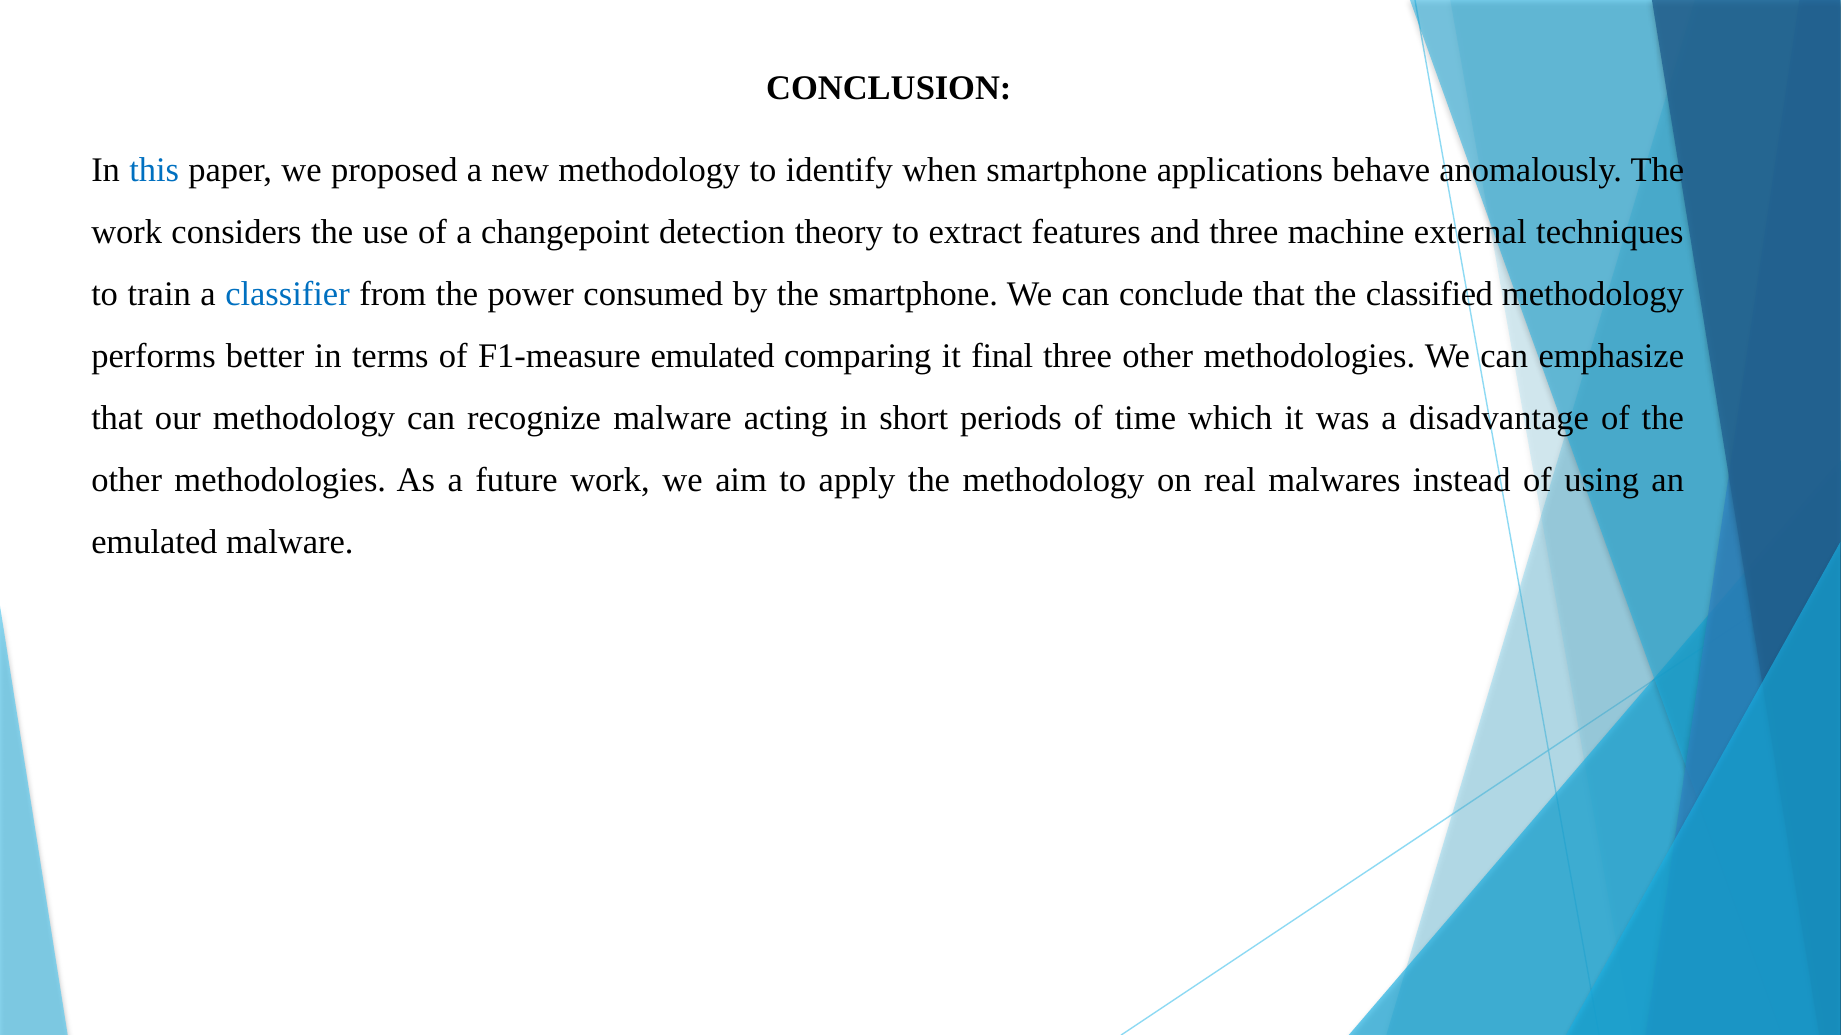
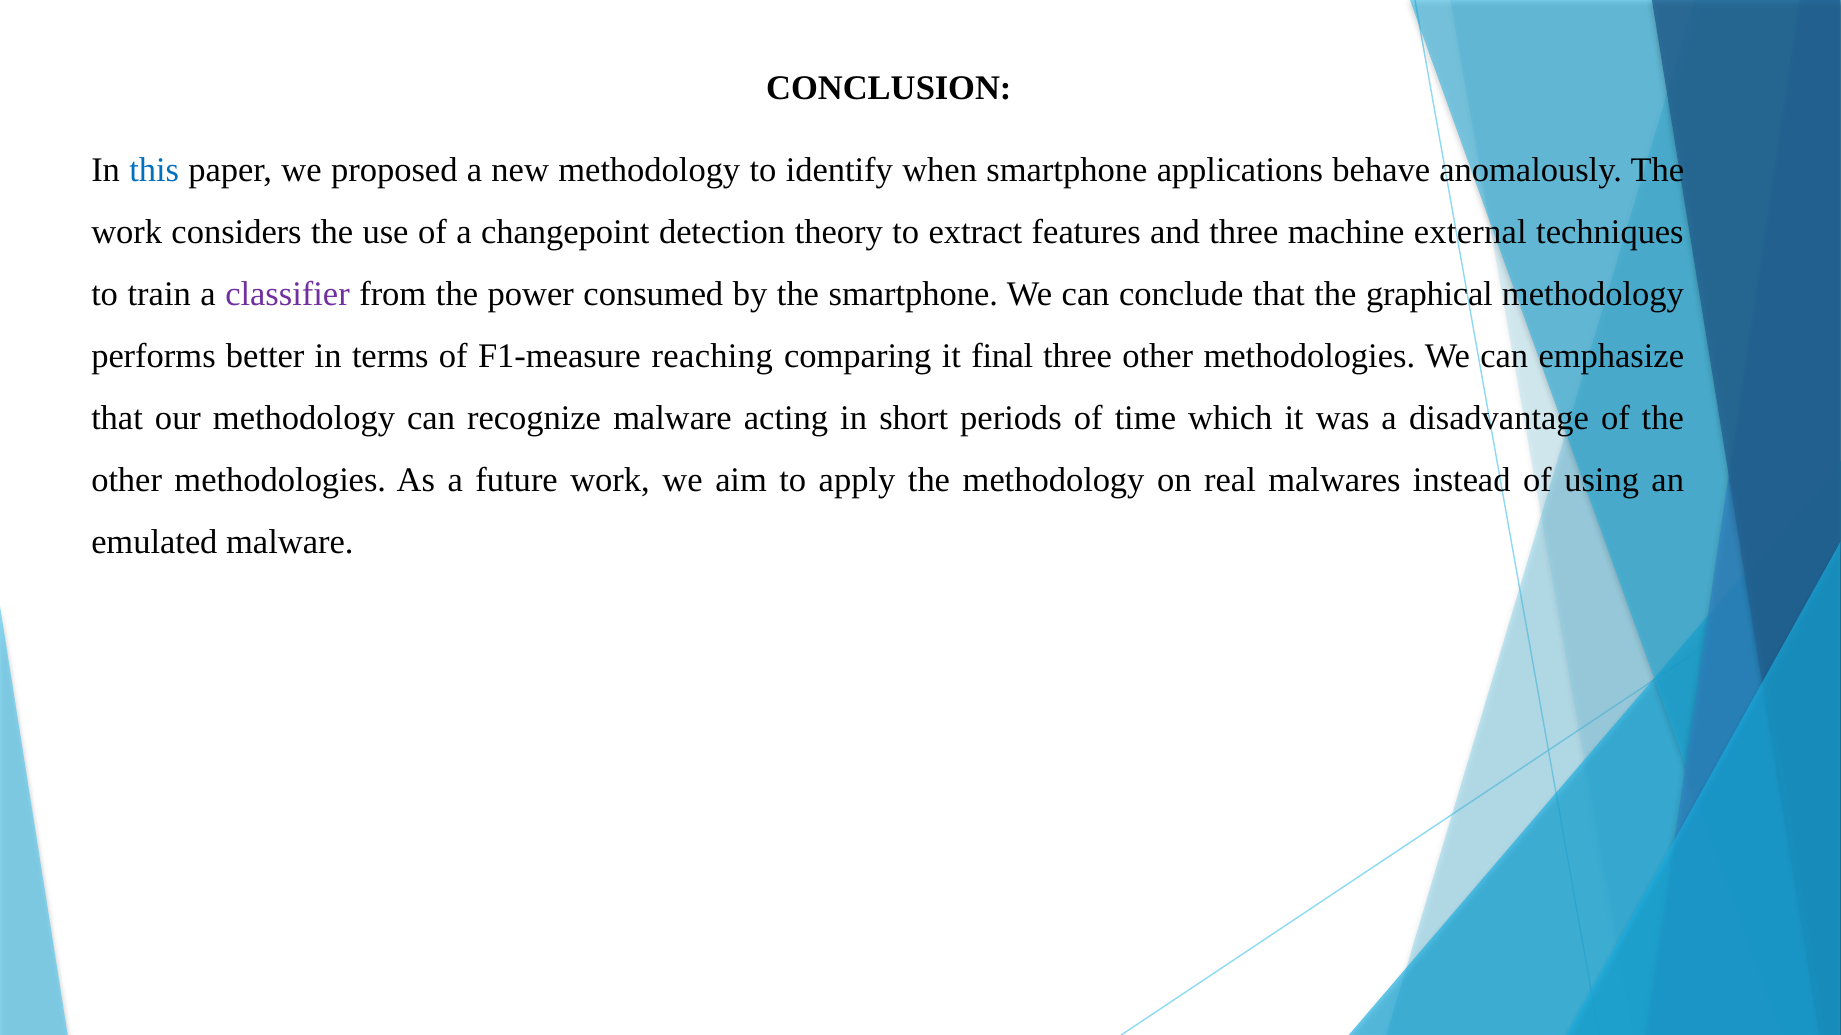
classifier colour: blue -> purple
classified: classified -> graphical
F1-measure emulated: emulated -> reaching
